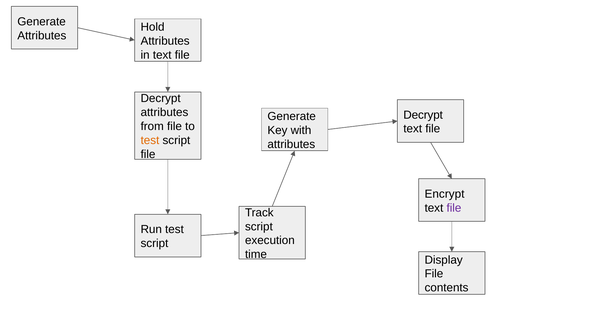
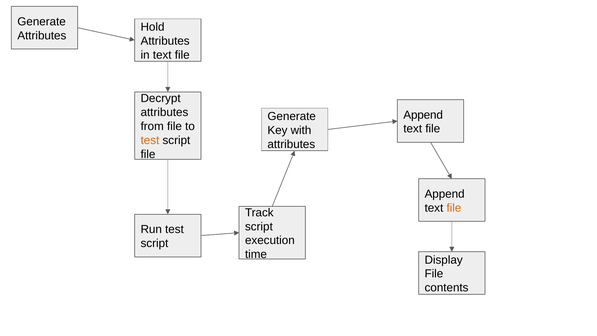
Decrypt at (423, 115): Decrypt -> Append
Encrypt at (445, 194): Encrypt -> Append
file at (454, 208) colour: purple -> orange
